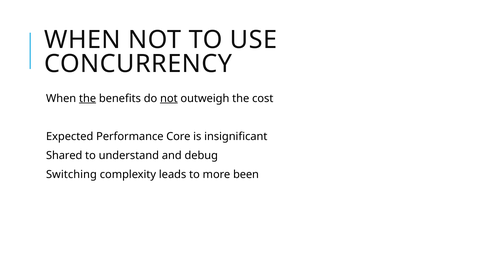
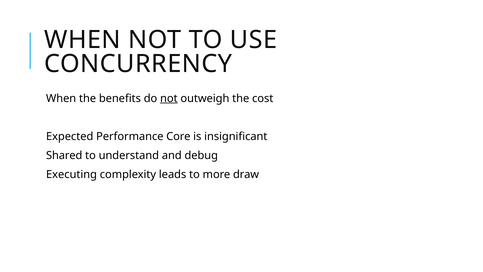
the at (88, 98) underline: present -> none
Switching: Switching -> Executing
been: been -> draw
